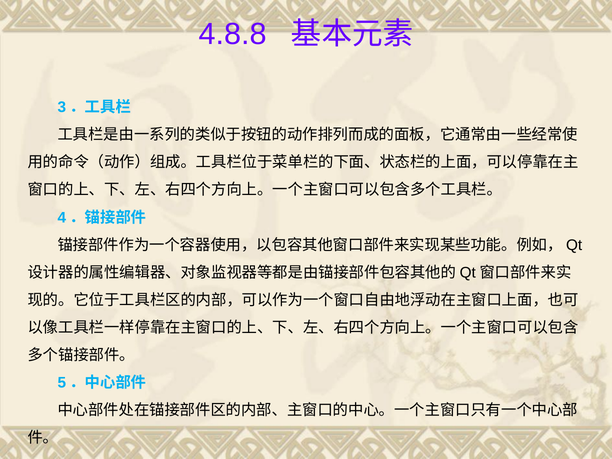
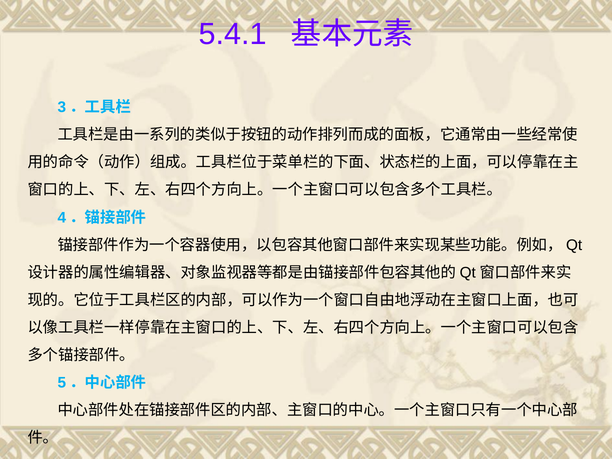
4.8.8: 4.8.8 -> 5.4.1
